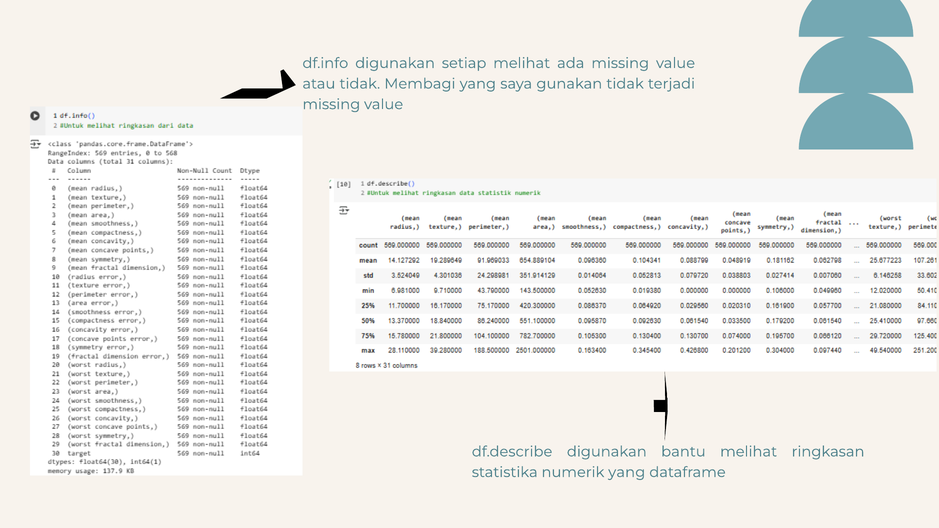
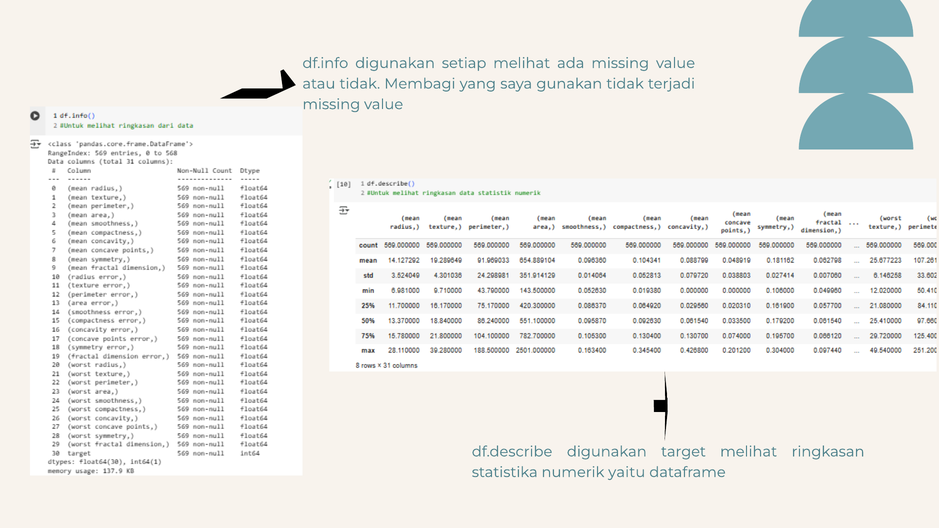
bantu: bantu -> target
numerik yang: yang -> yaitu
